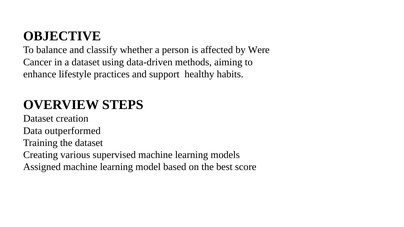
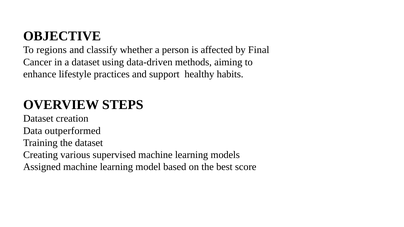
balance: balance -> regions
Were: Were -> Final
